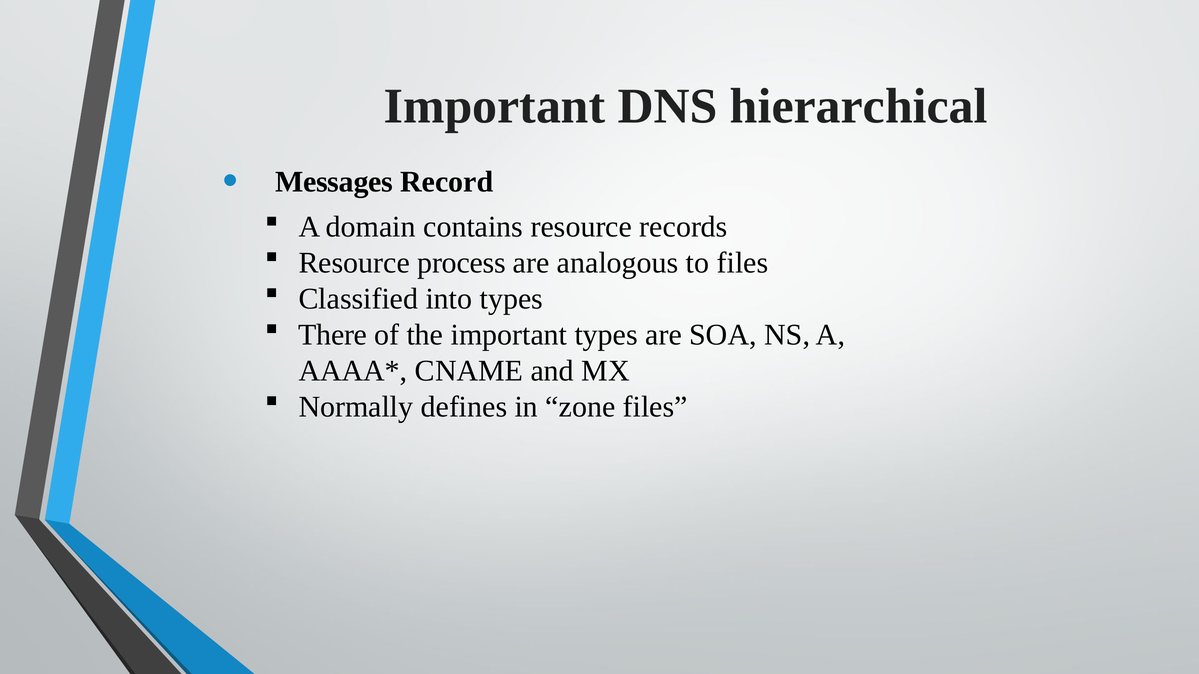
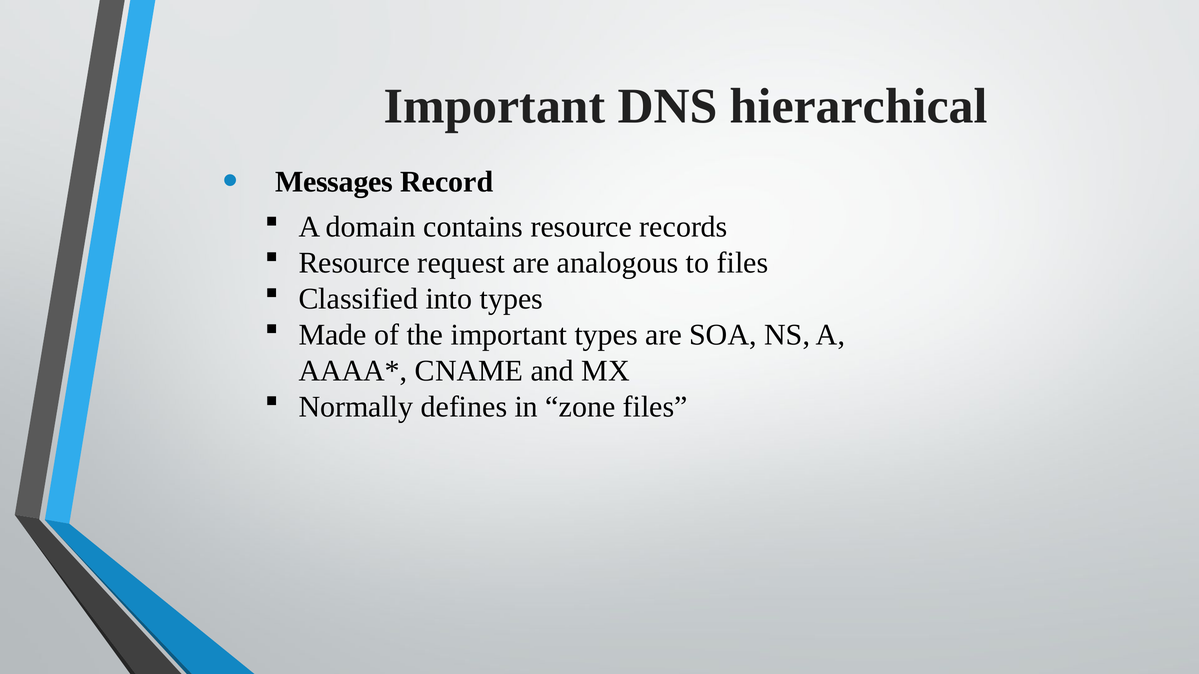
process: process -> request
There: There -> Made
